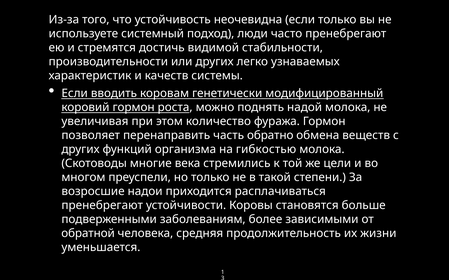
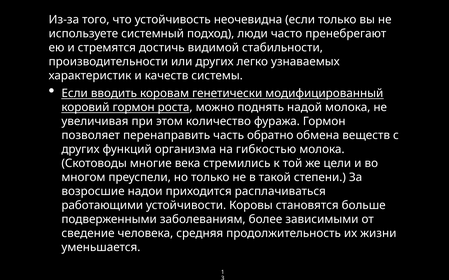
пренебрегают at (102, 206): пренебрегают -> работающими
обратной: обратной -> сведение
